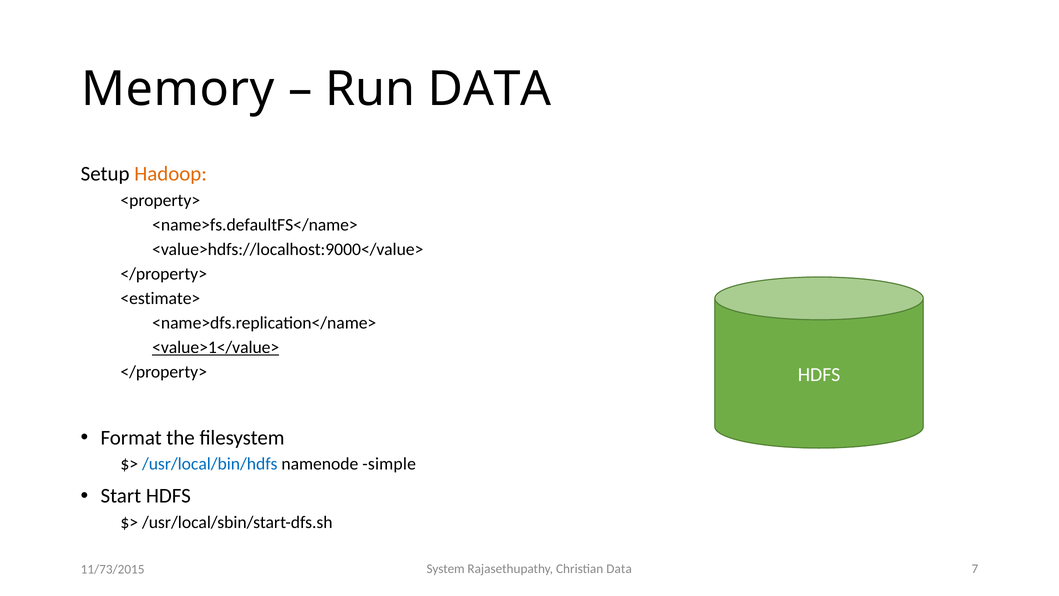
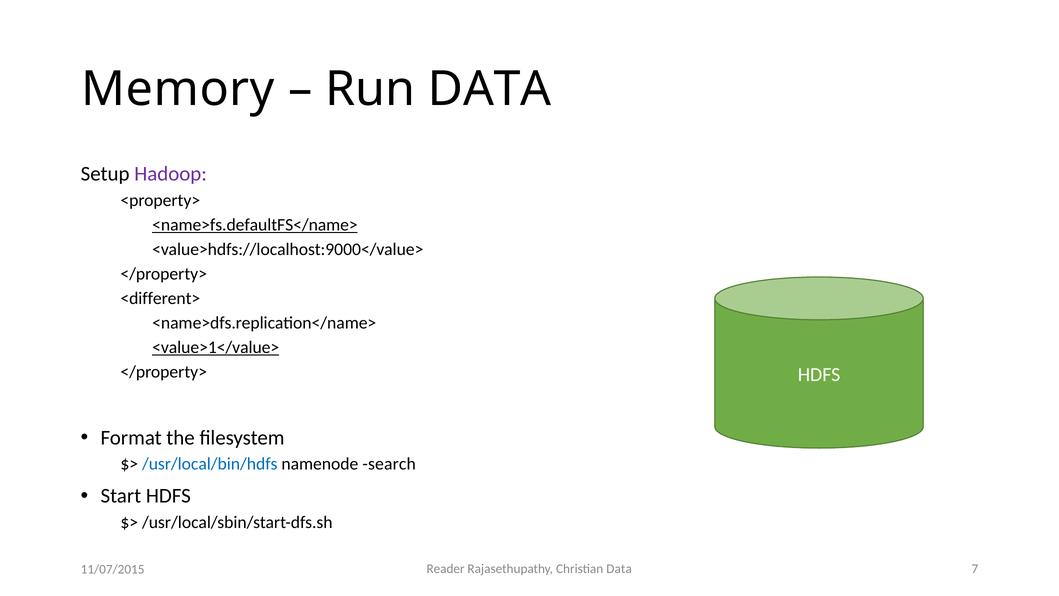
Hadoop colour: orange -> purple
<name>fs.defaultFS</name> underline: none -> present
<estimate>: <estimate> -> <different>
simple: simple -> search
System: System -> Reader
11/73/2015: 11/73/2015 -> 11/07/2015
